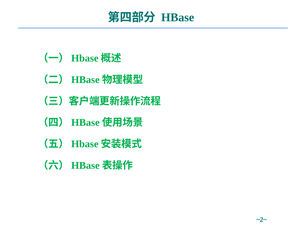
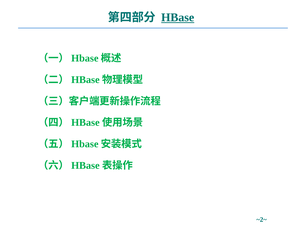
HBase underline: none -> present
